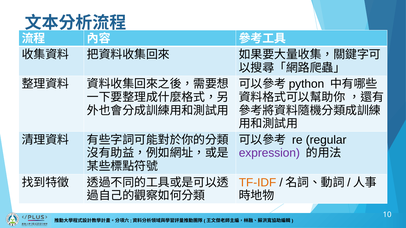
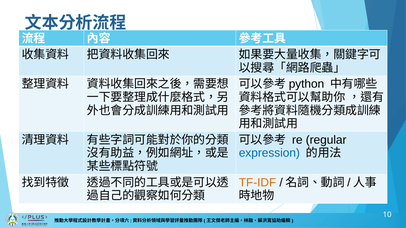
expression colour: purple -> blue
